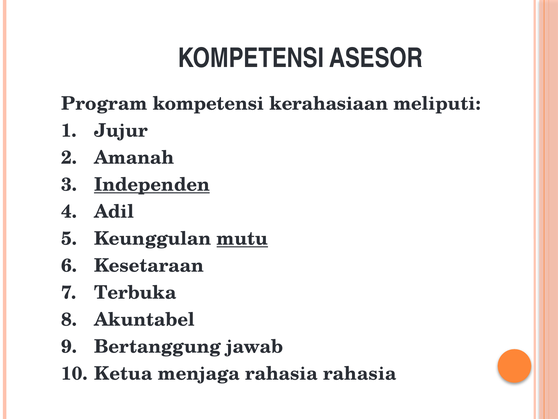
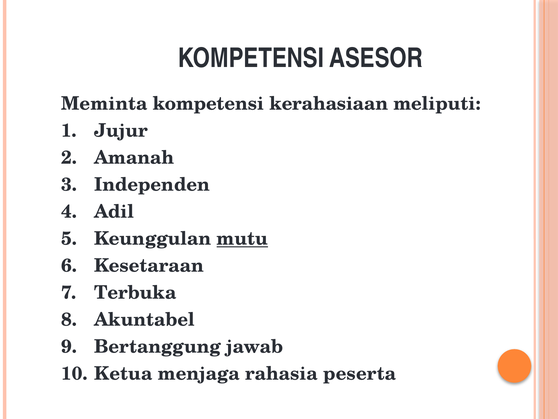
Program: Program -> Meminta
Independen underline: present -> none
rahasia rahasia: rahasia -> peserta
